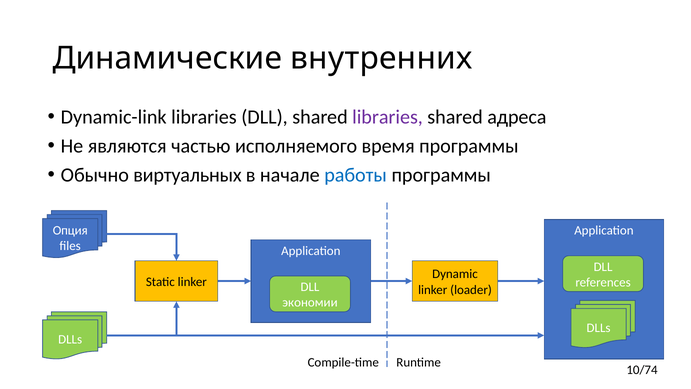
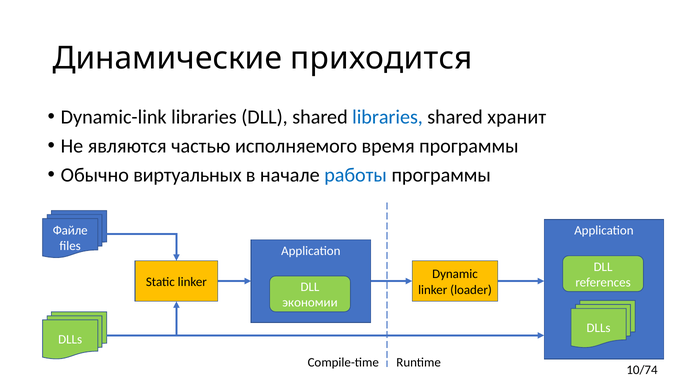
внутренних: внутренних -> приходится
libraries at (388, 117) colour: purple -> blue
адреса: адреса -> хранит
Опция: Опция -> Файле
